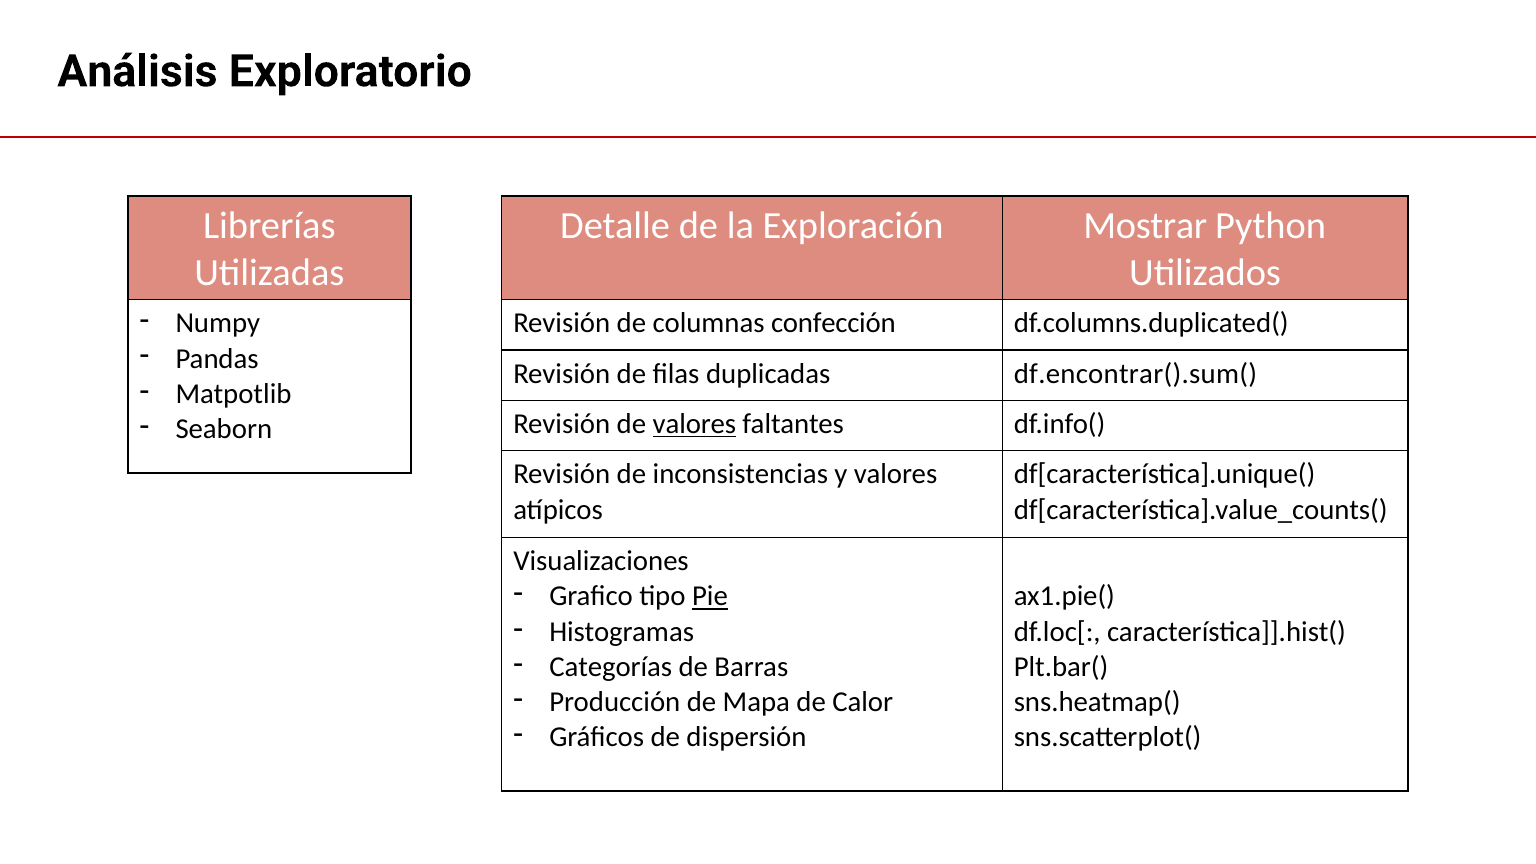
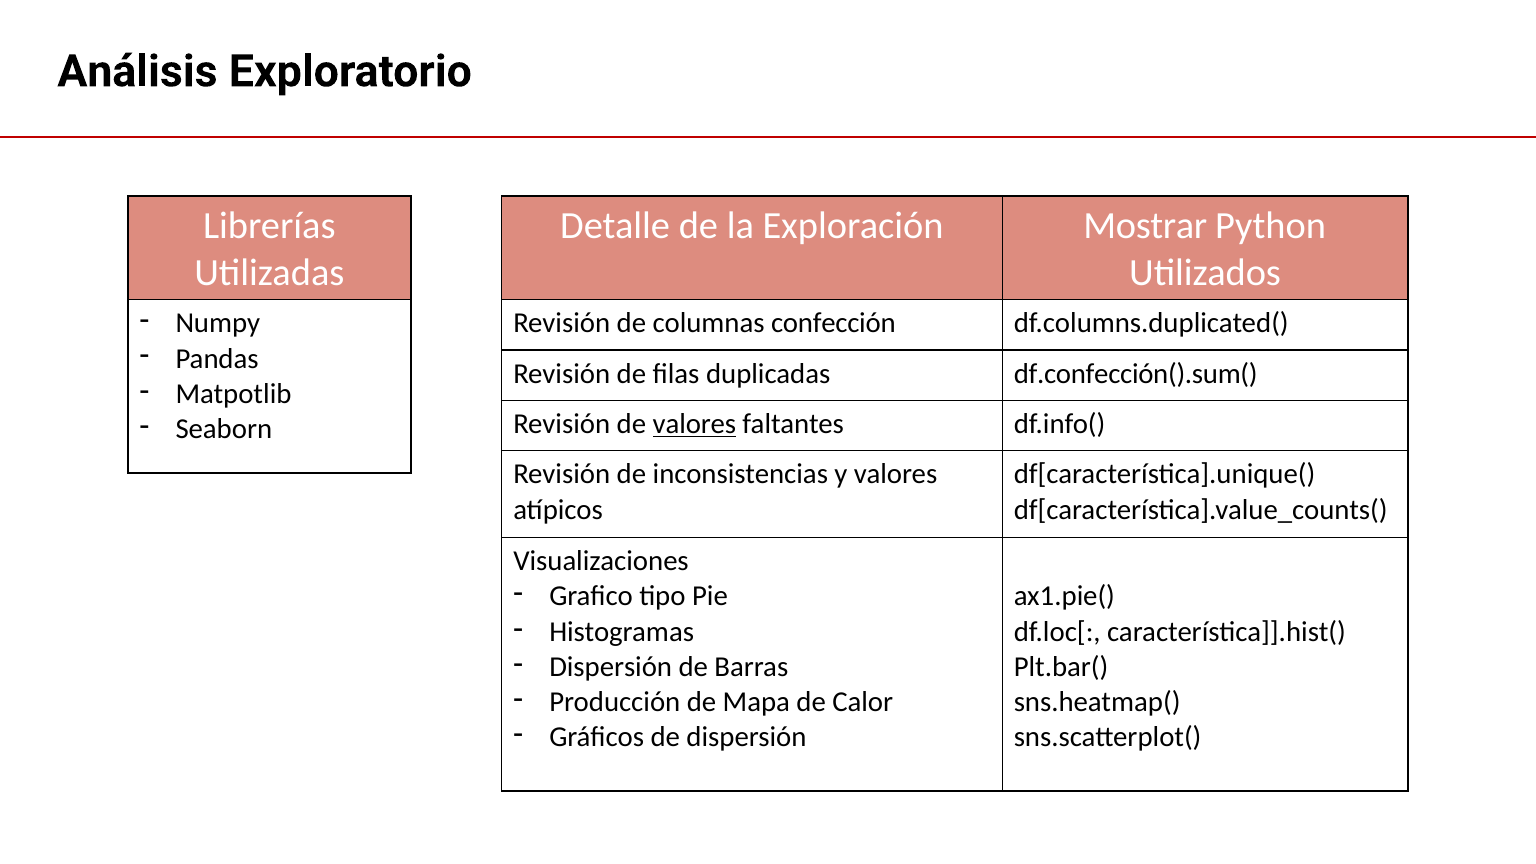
df.encontrar().sum(: df.encontrar().sum( -> df.confección().sum(
Pie underline: present -> none
Categorías at (611, 667): Categorías -> Dispersión
